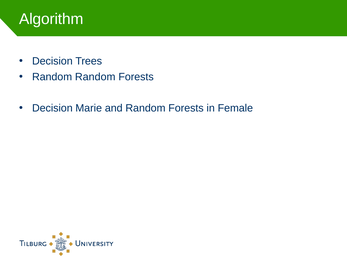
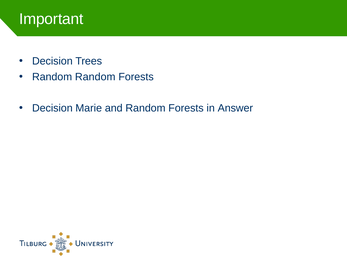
Algorithm: Algorithm -> Important
Female: Female -> Answer
